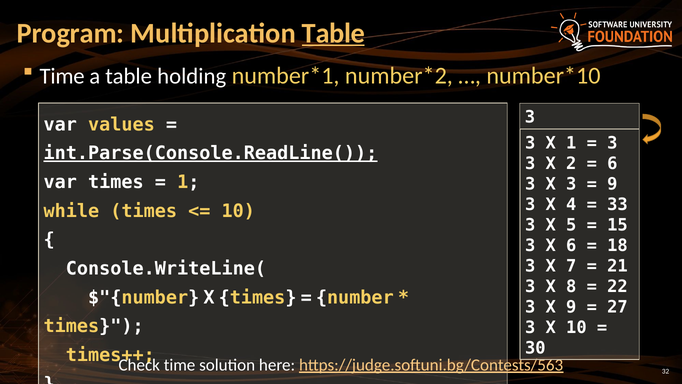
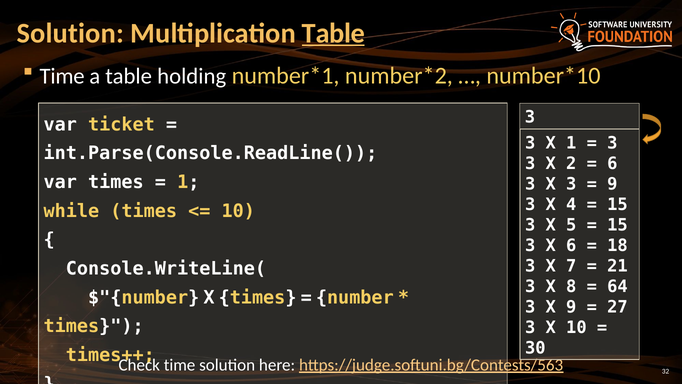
Program at (70, 33): Program -> Solution
values: values -> ticket
int.Parse(Console.ReadLine( underline: present -> none
33 at (617, 204): 33 -> 15
22: 22 -> 64
